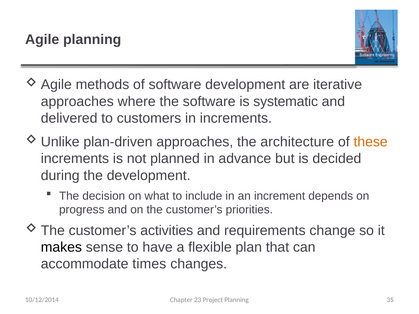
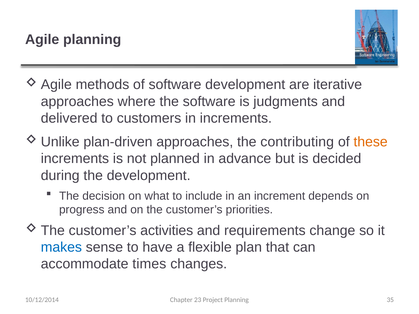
systematic: systematic -> judgments
architecture: architecture -> contributing
makes colour: black -> blue
